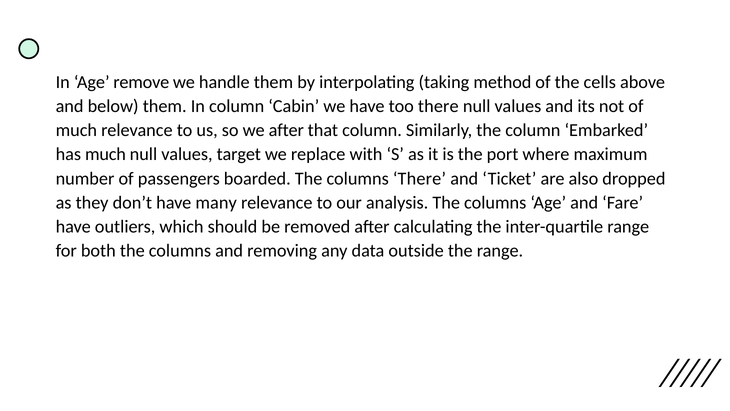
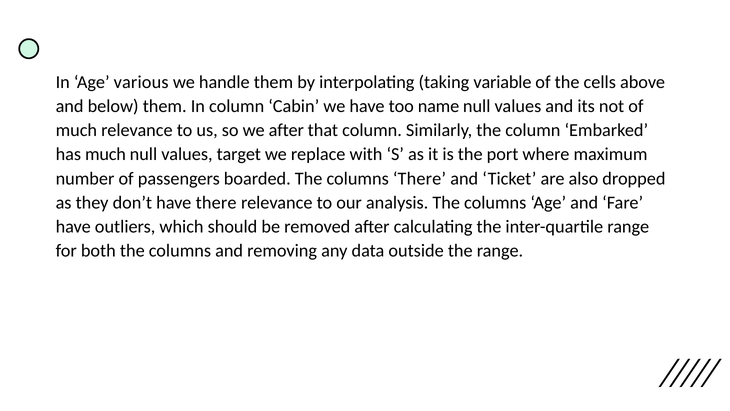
remove: remove -> various
method: method -> variable
too there: there -> name
have many: many -> there
